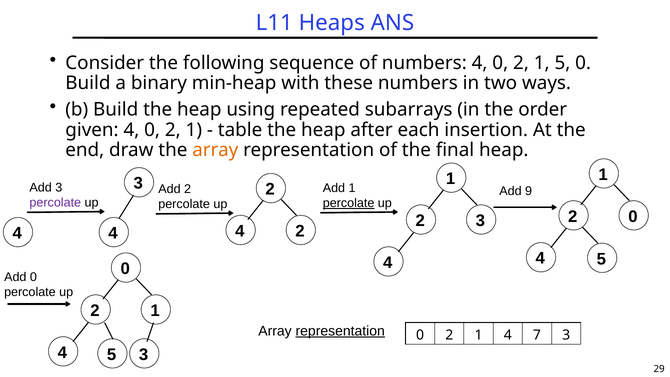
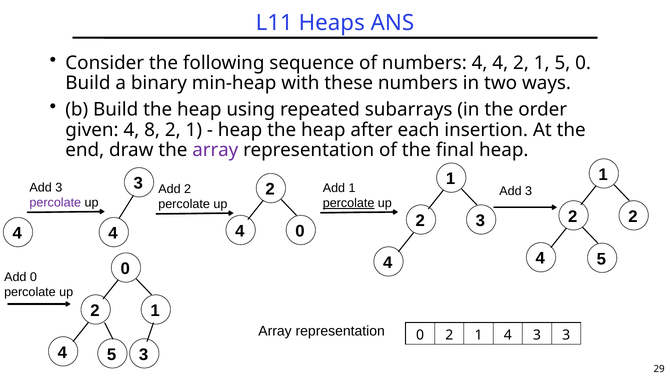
numbers 4 0: 0 -> 4
given 4 0: 0 -> 8
table at (240, 130): table -> heap
array at (215, 150) colour: orange -> purple
9 at (529, 191): 9 -> 3
2 0: 0 -> 2
2 at (300, 231): 2 -> 0
representation at (340, 331) underline: present -> none
4 7: 7 -> 3
